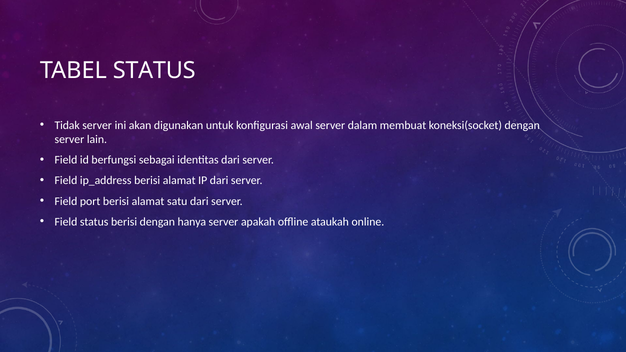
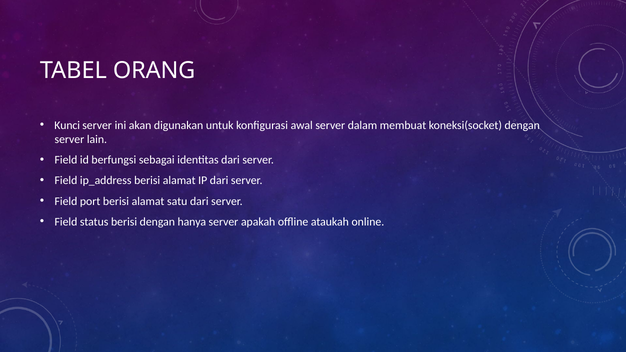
TABEL STATUS: STATUS -> ORANG
Tidak: Tidak -> Kunci
